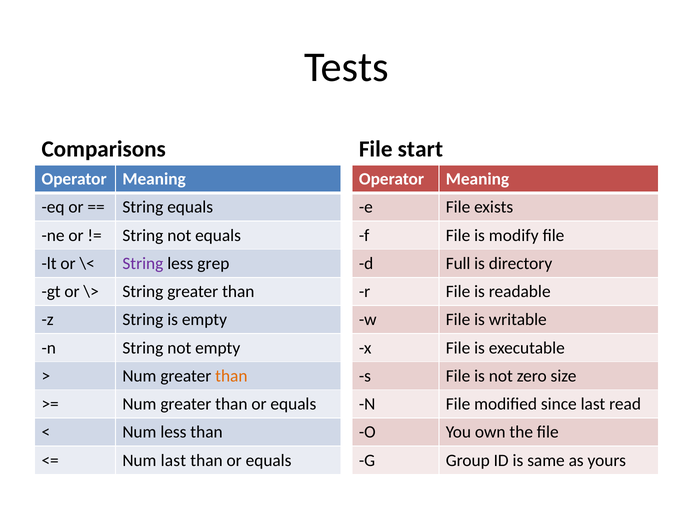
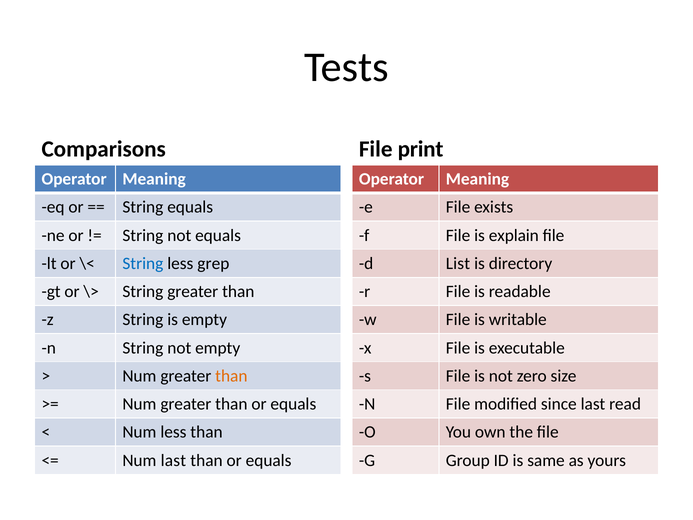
start: start -> print
modify: modify -> explain
String at (143, 263) colour: purple -> blue
Full: Full -> List
